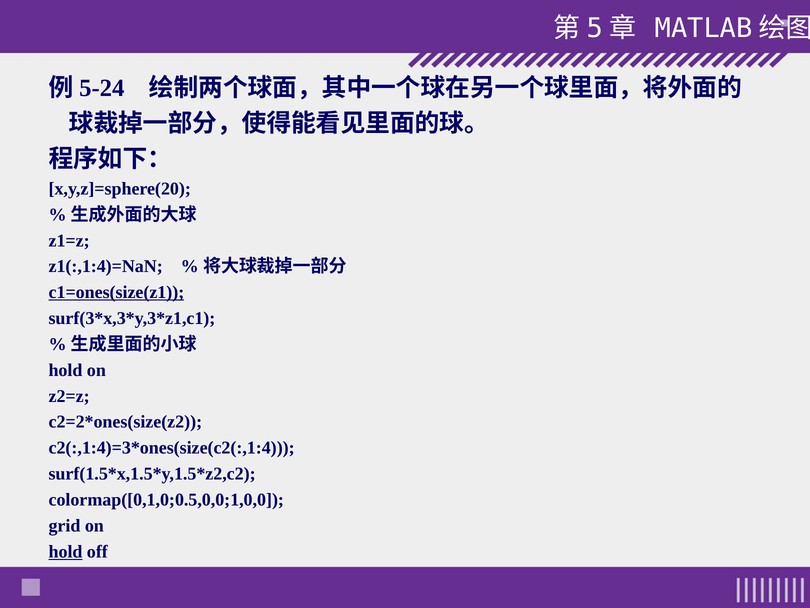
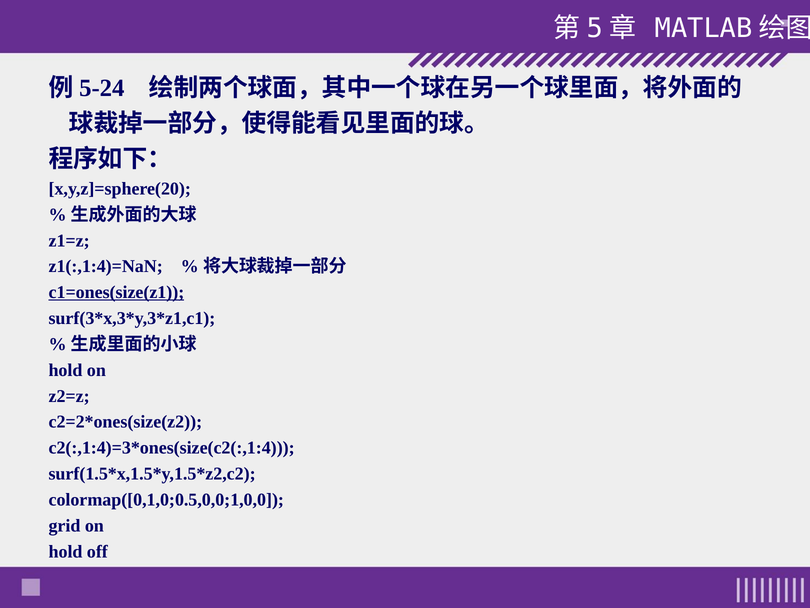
hold at (66, 551) underline: present -> none
